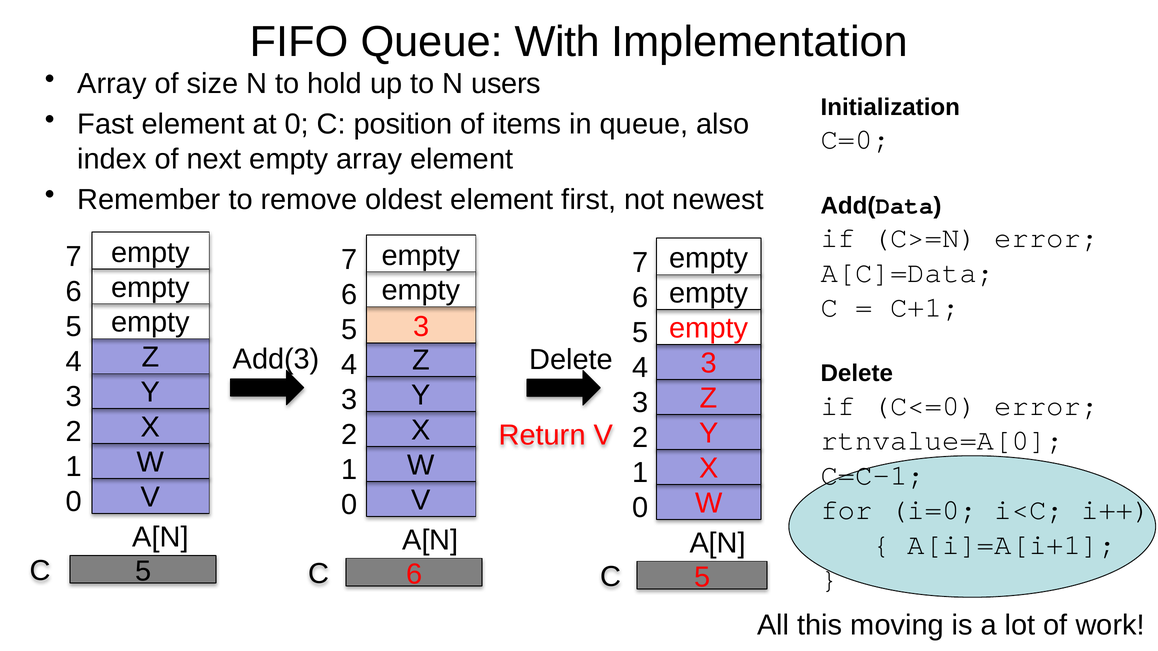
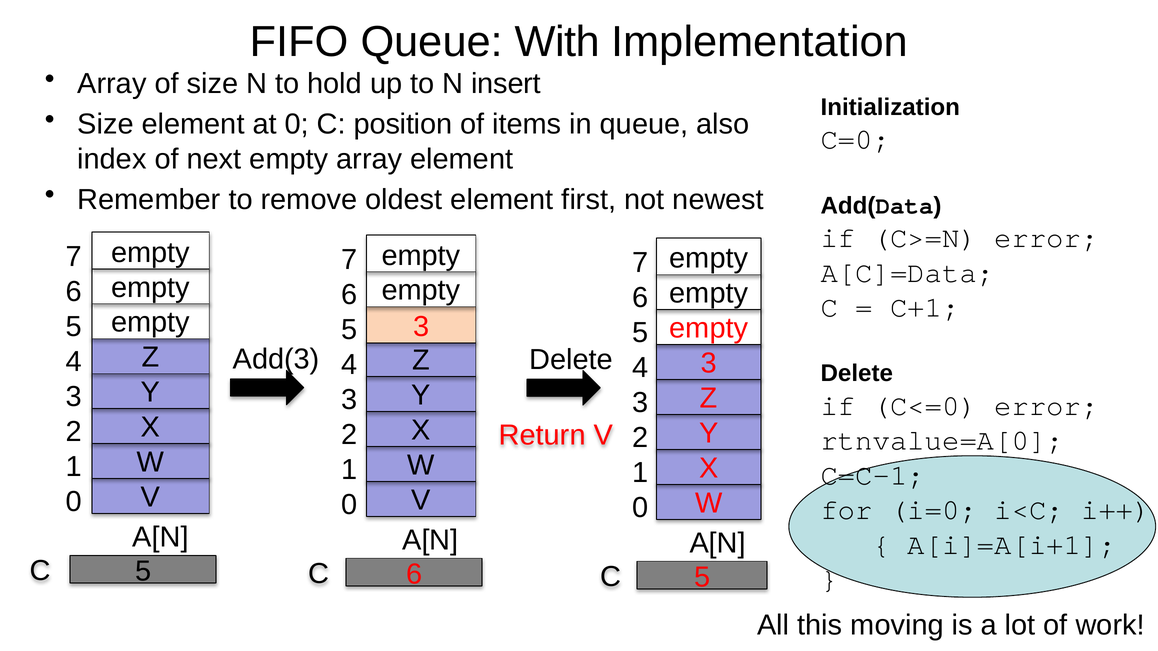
users: users -> insert
Fast at (106, 124): Fast -> Size
